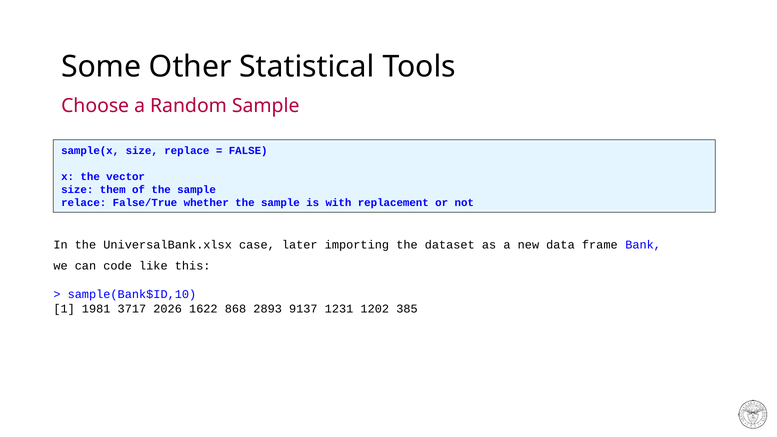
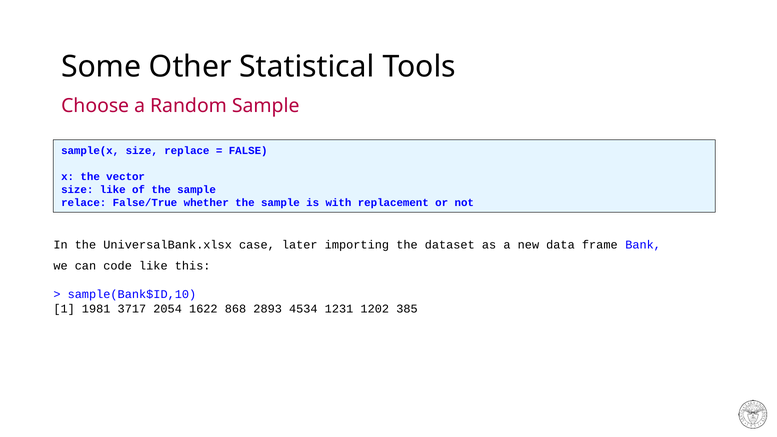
size them: them -> like
2026: 2026 -> 2054
9137: 9137 -> 4534
